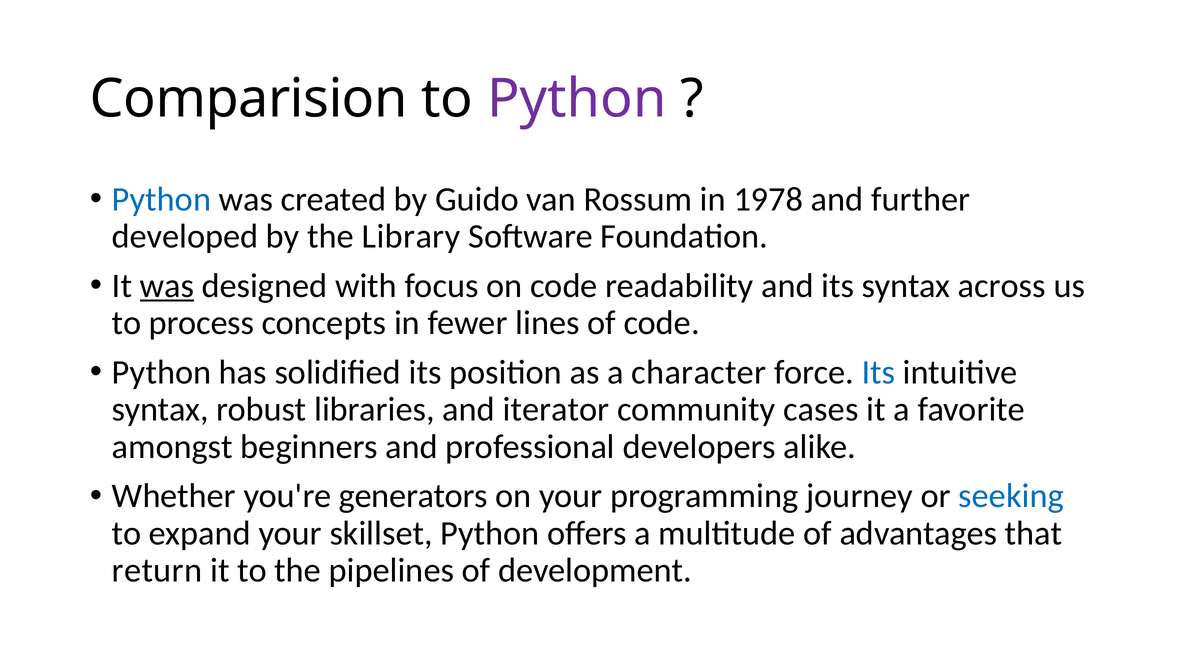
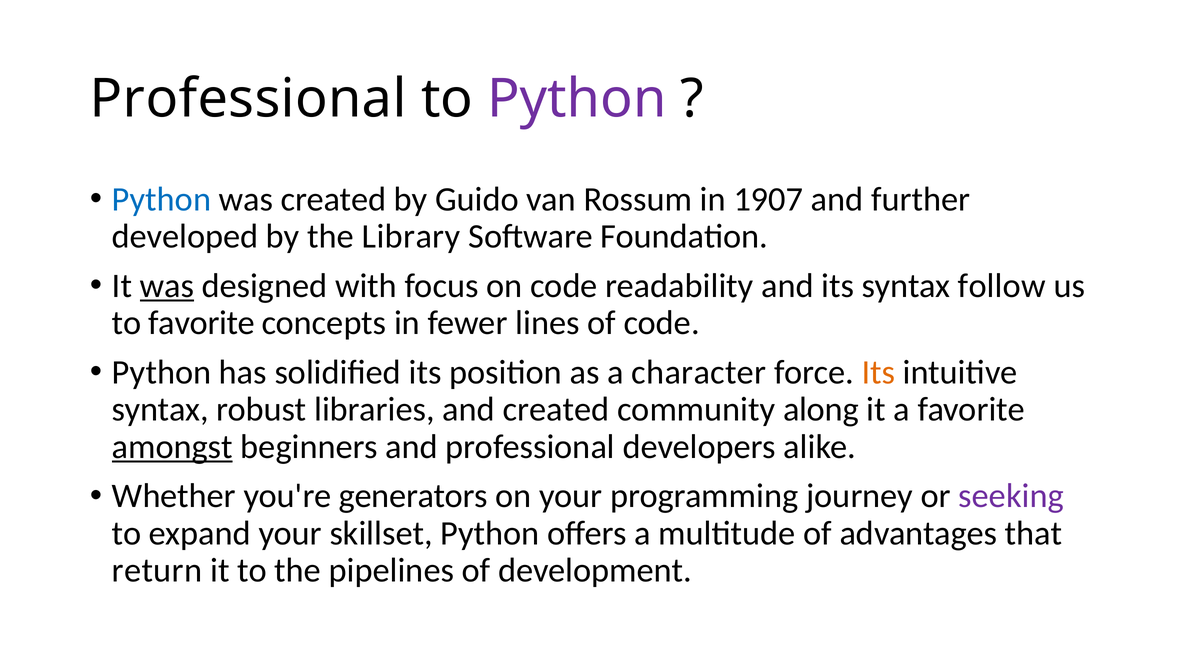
Comparision at (249, 99): Comparision -> Professional
1978: 1978 -> 1907
across: across -> follow
to process: process -> favorite
Its at (878, 372) colour: blue -> orange
and iterator: iterator -> created
cases: cases -> along
amongst underline: none -> present
seeking colour: blue -> purple
